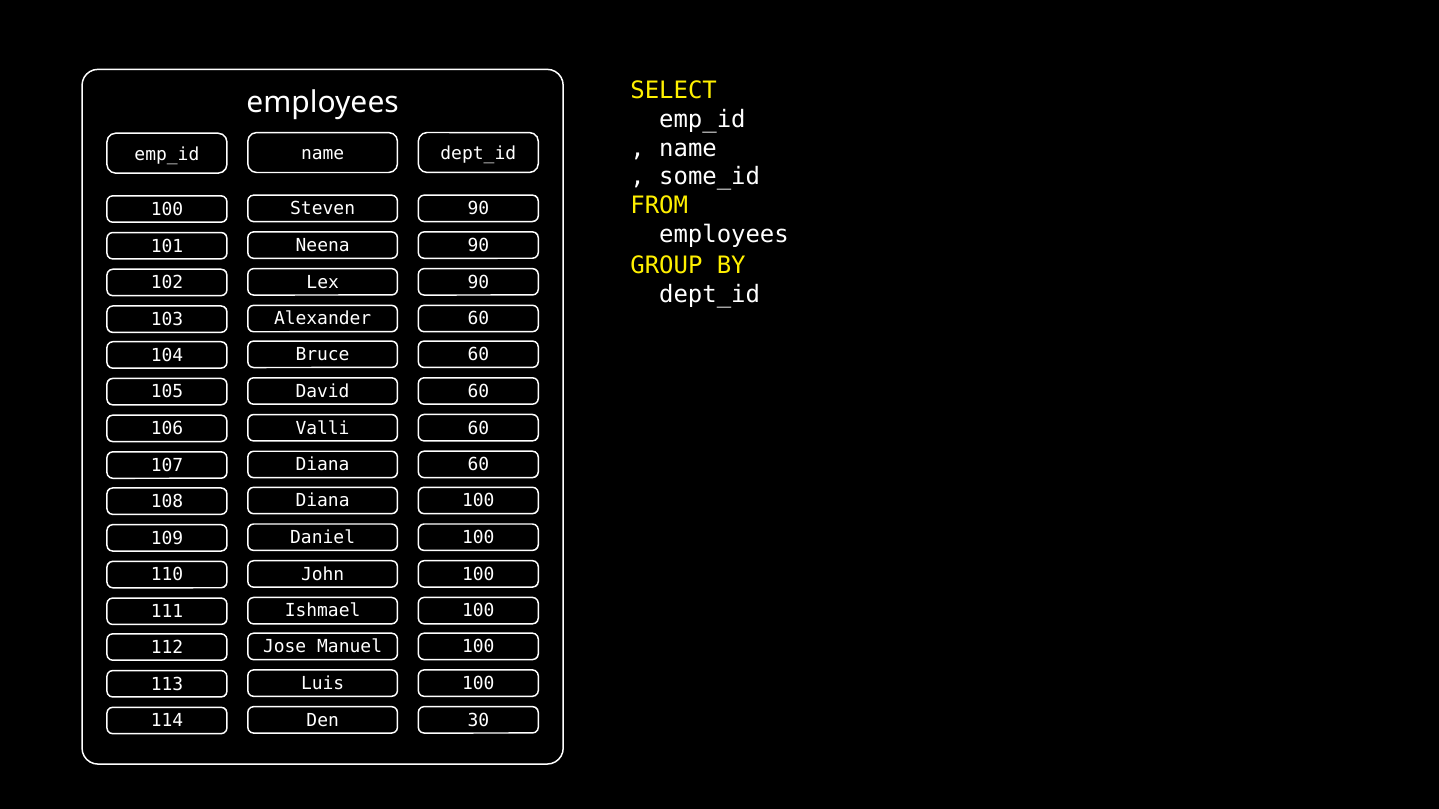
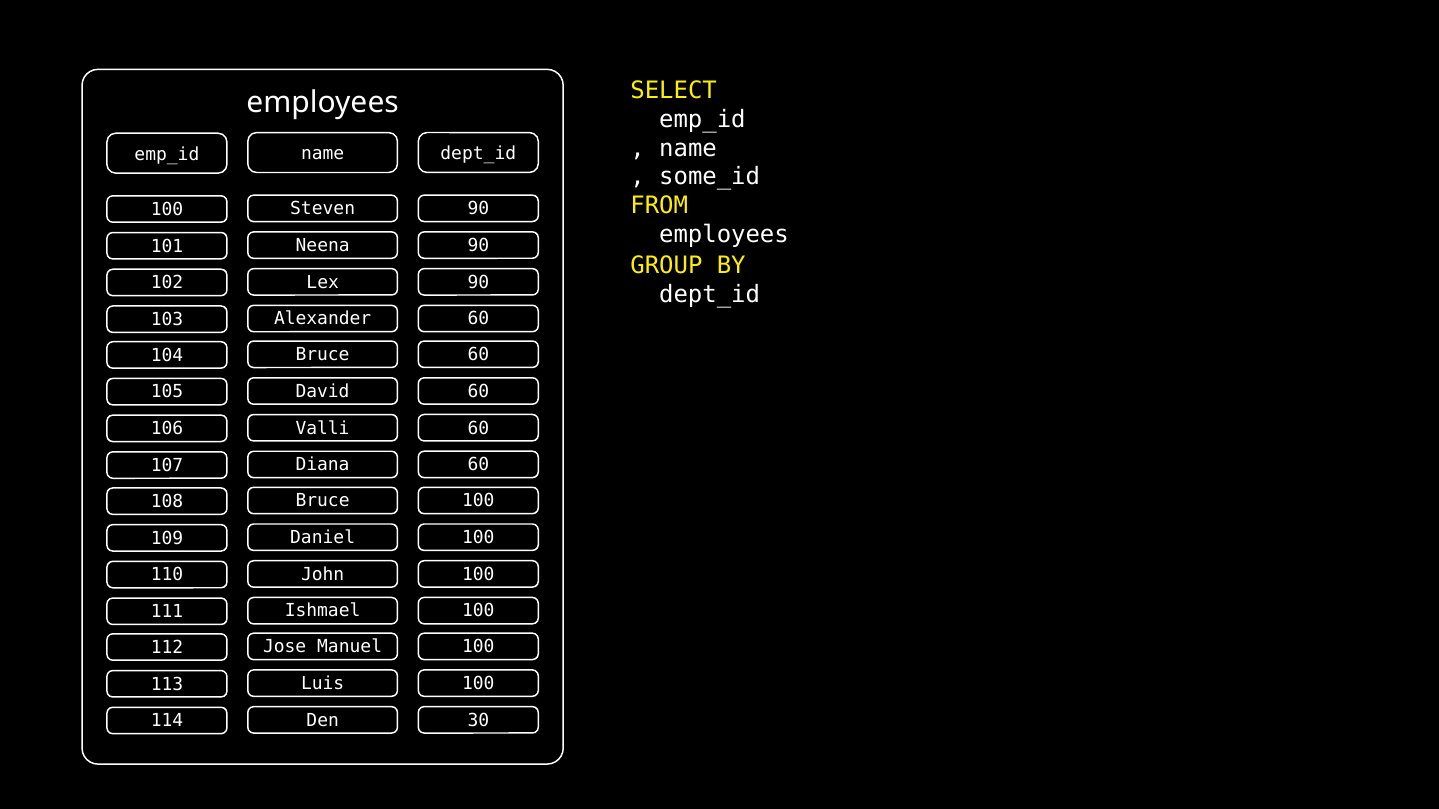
Diana at (323, 501): Diana -> Bruce
